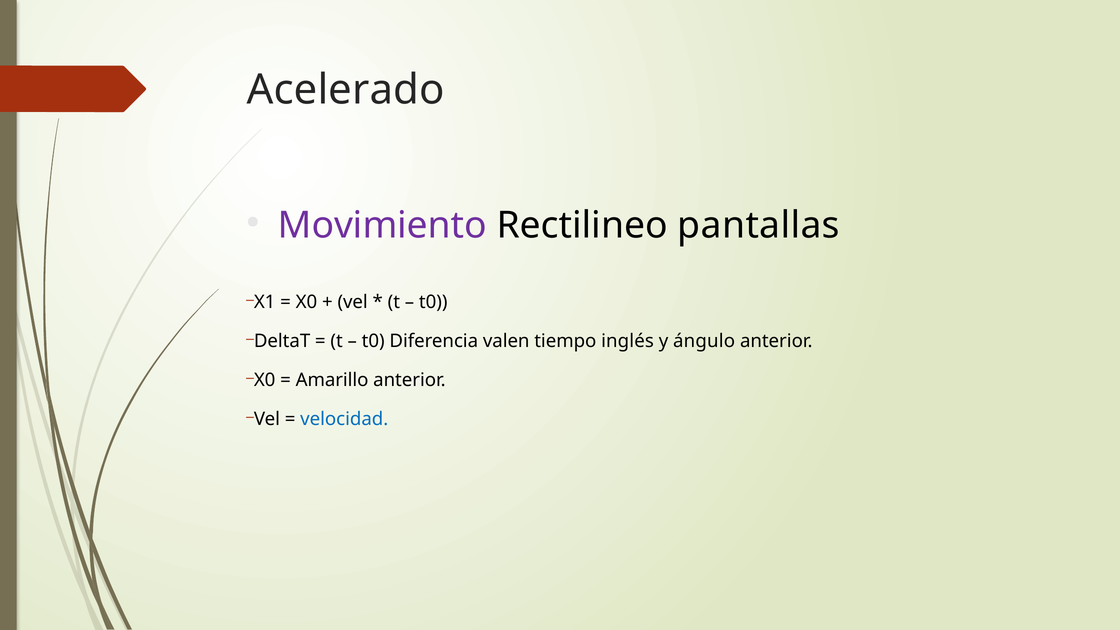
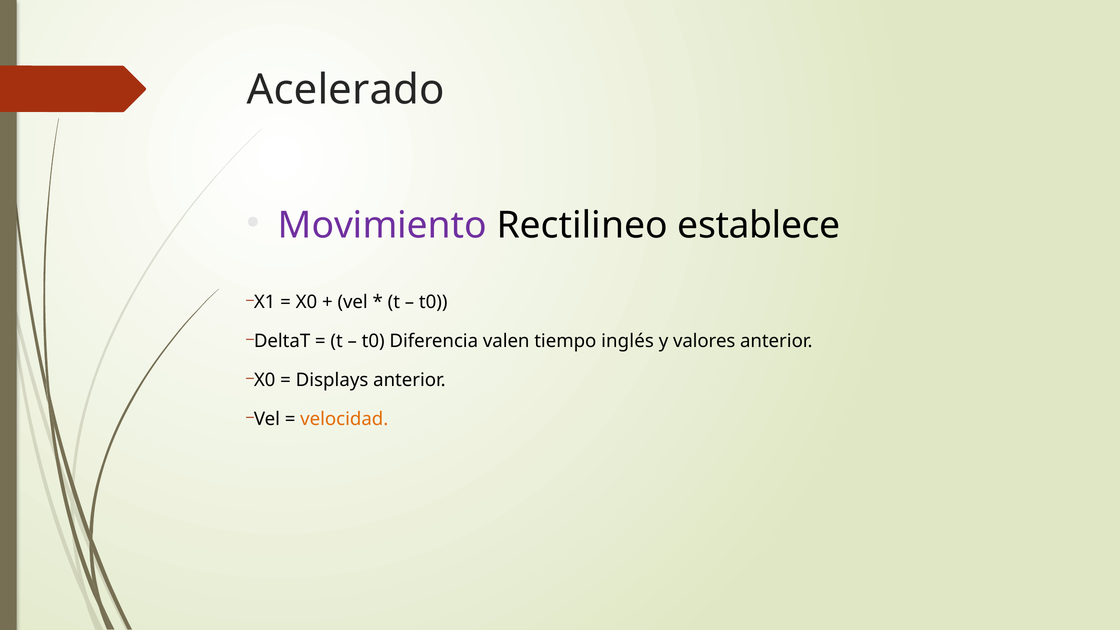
pantallas: pantallas -> establece
ángulo: ángulo -> valores
Amarillo: Amarillo -> Displays
velocidad colour: blue -> orange
